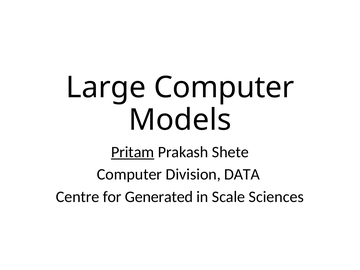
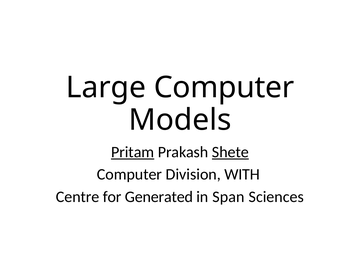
Shete underline: none -> present
DATA: DATA -> WITH
Scale: Scale -> Span
